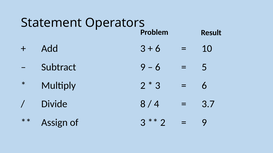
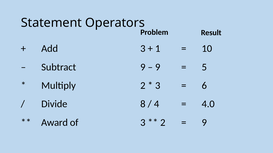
6 at (158, 49): 6 -> 1
6 at (158, 67): 6 -> 9
3.7: 3.7 -> 4.0
Assign: Assign -> Award
